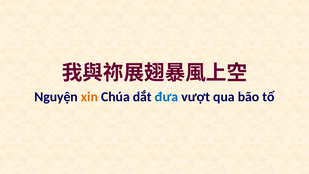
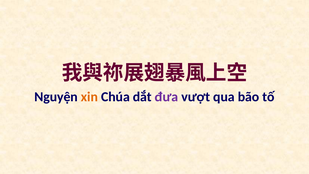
đưa colour: blue -> purple
